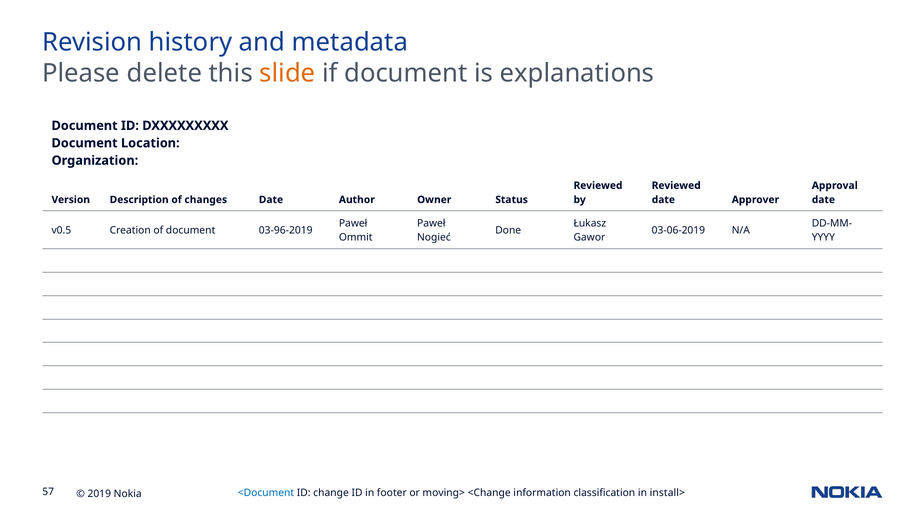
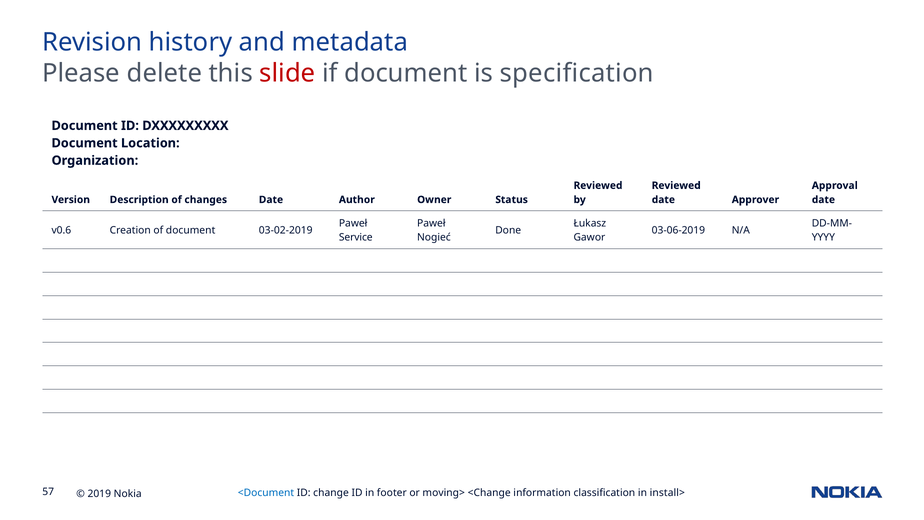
slide colour: orange -> red
explanations: explanations -> specification
v0.5: v0.5 -> v0.6
03-96-2019: 03-96-2019 -> 03-02-2019
Ommit: Ommit -> Service
